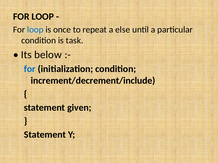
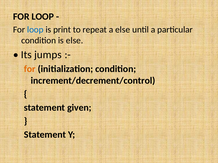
once: once -> print
is task: task -> else
below: below -> jumps
for at (30, 69) colour: blue -> orange
increment/decrement/include: increment/decrement/include -> increment/decrement/control
